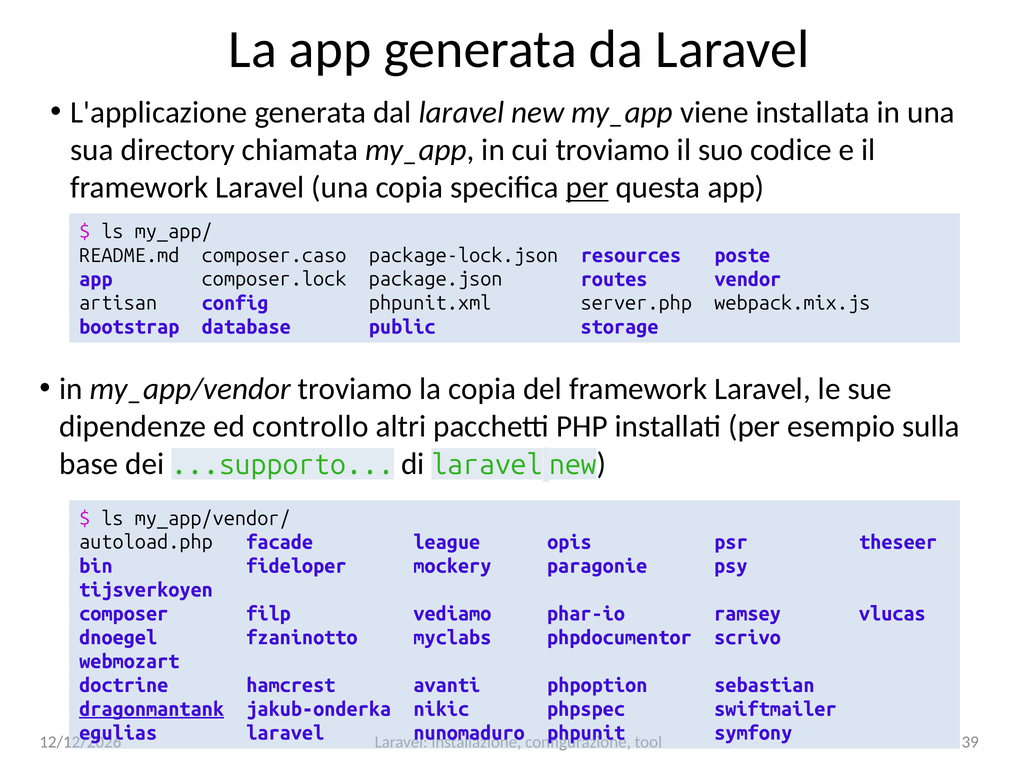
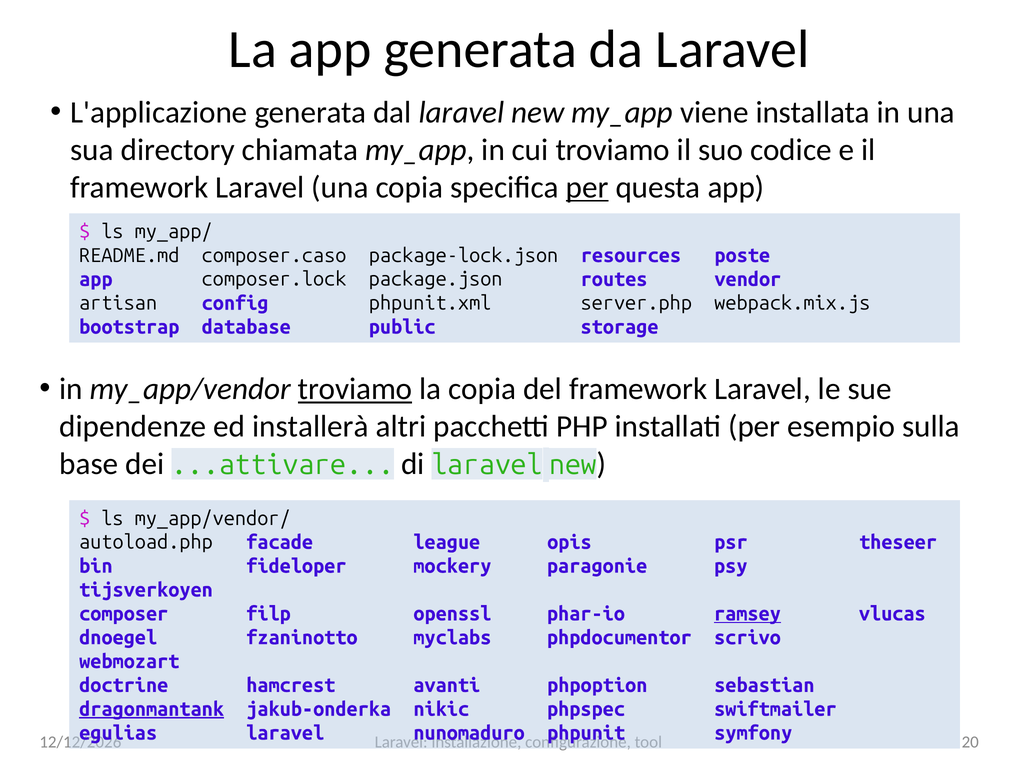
troviamo at (355, 389) underline: none -> present
controllo: controllo -> installerà
...supporto: ...supporto -> ...attivare
vediamo: vediamo -> openssl
ramsey underline: none -> present
39: 39 -> 20
